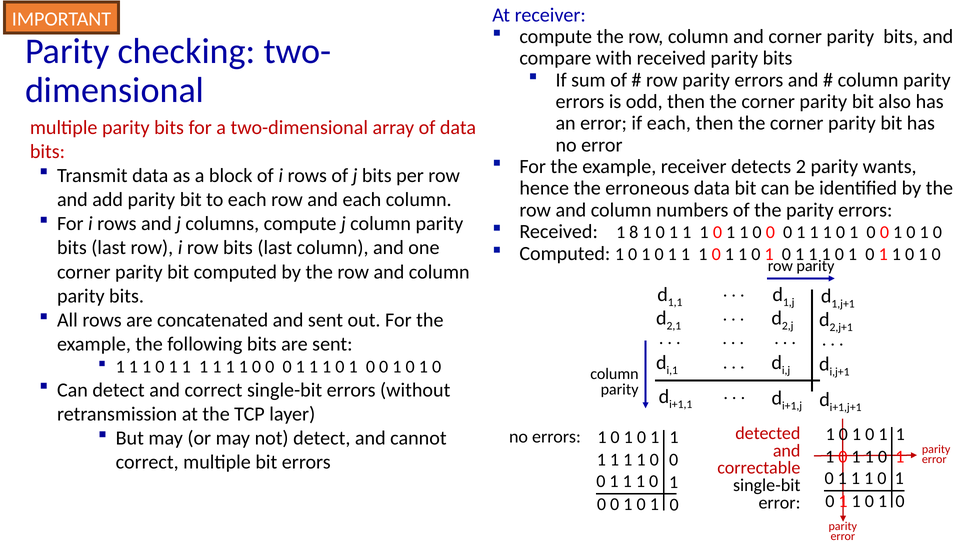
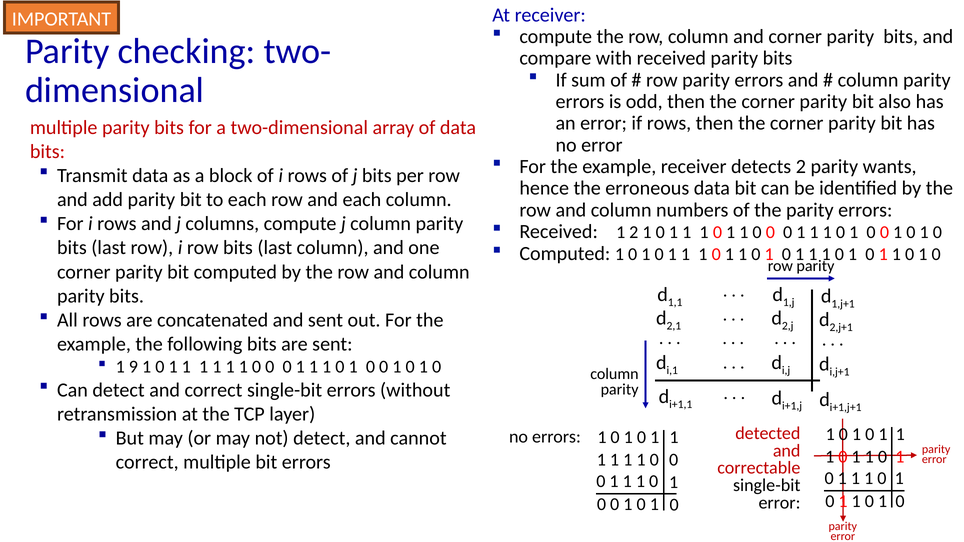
if each: each -> rows
1 8: 8 -> 2
1 at (133, 367): 1 -> 9
